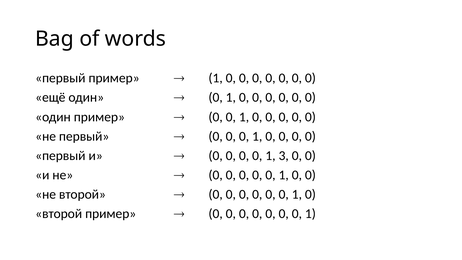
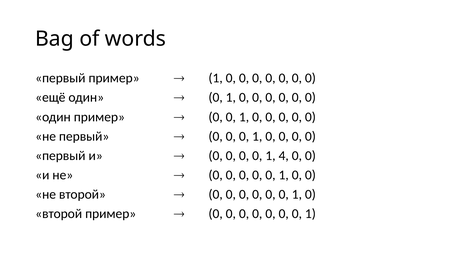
3: 3 -> 4
